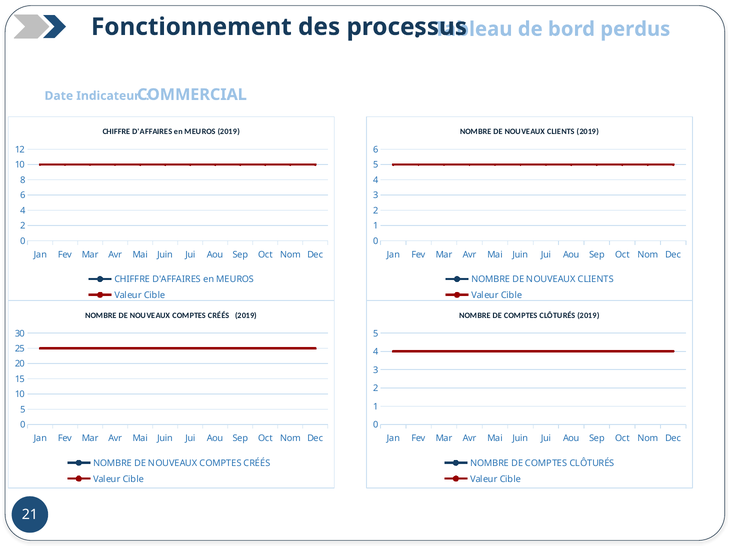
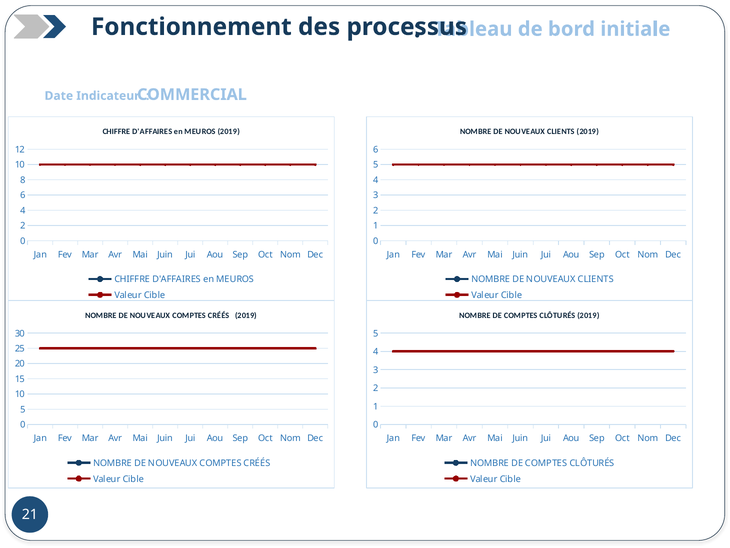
perdus: perdus -> initiale
